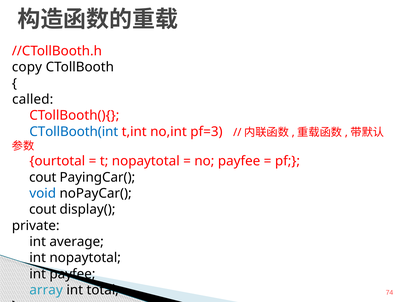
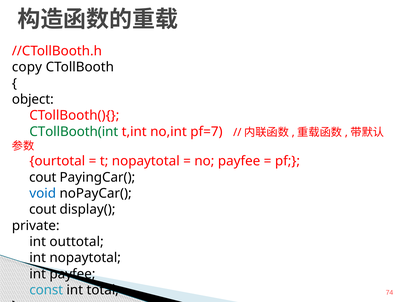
called: called -> object
CTollBooth(int colour: blue -> green
pf=3: pf=3 -> pf=7
average: average -> outtotal
array: array -> const
